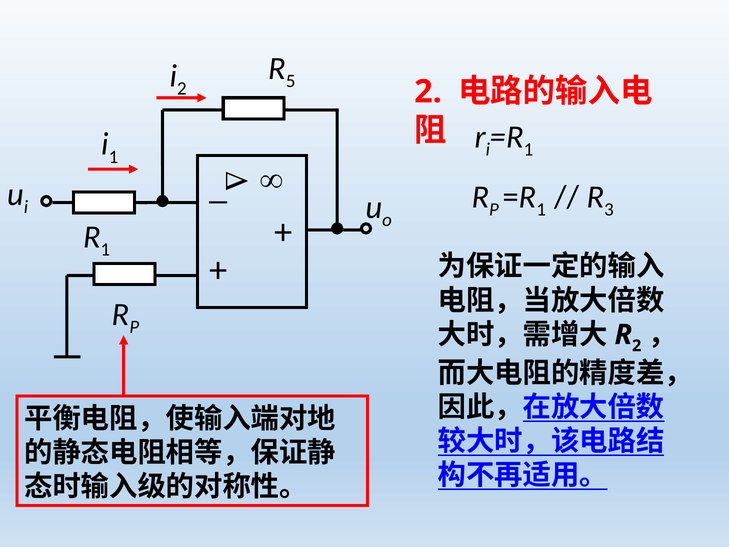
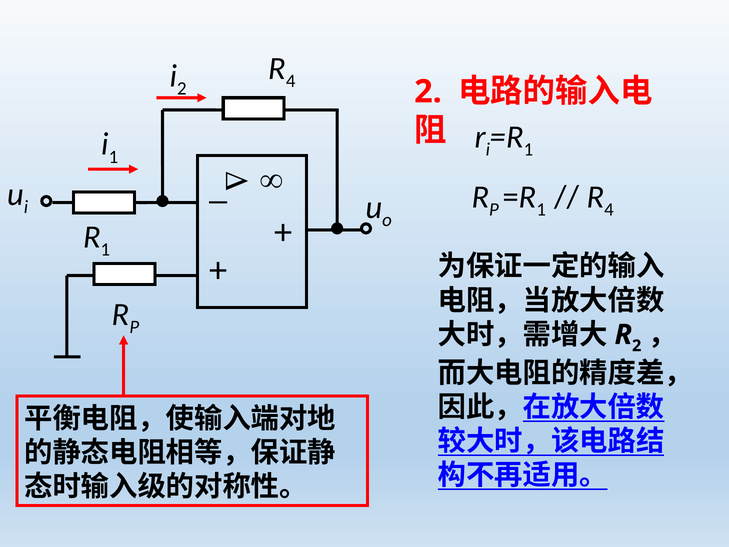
5 at (291, 81): 5 -> 4
3 at (609, 209): 3 -> 4
